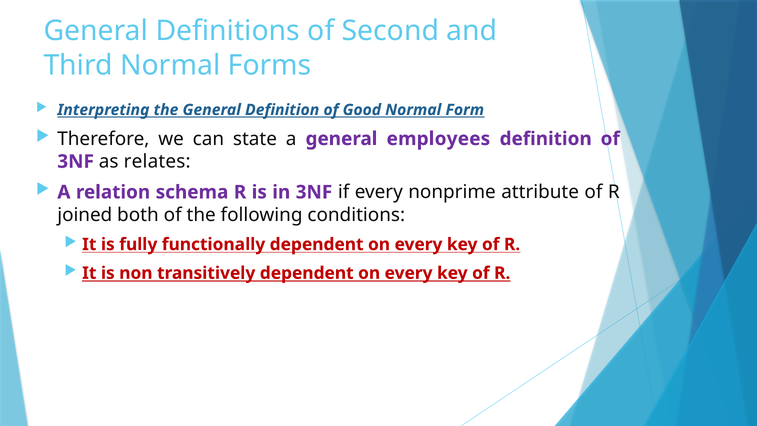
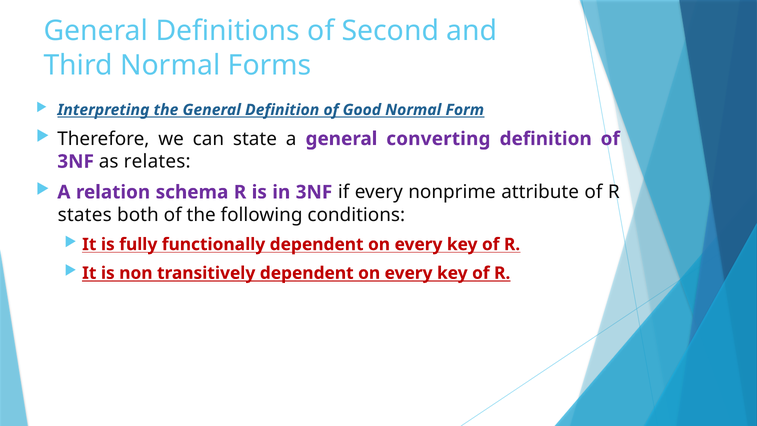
employees: employees -> converting
joined: joined -> states
